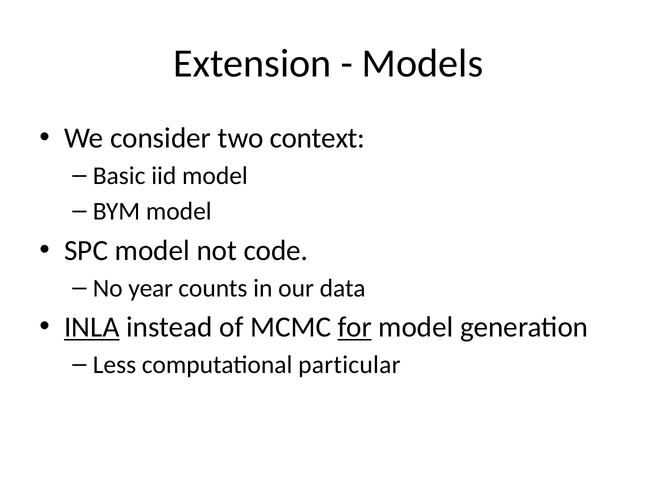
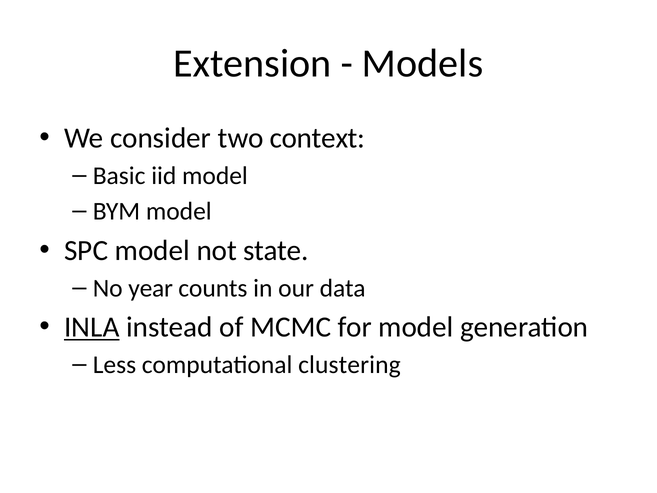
code: code -> state
for underline: present -> none
particular: particular -> clustering
